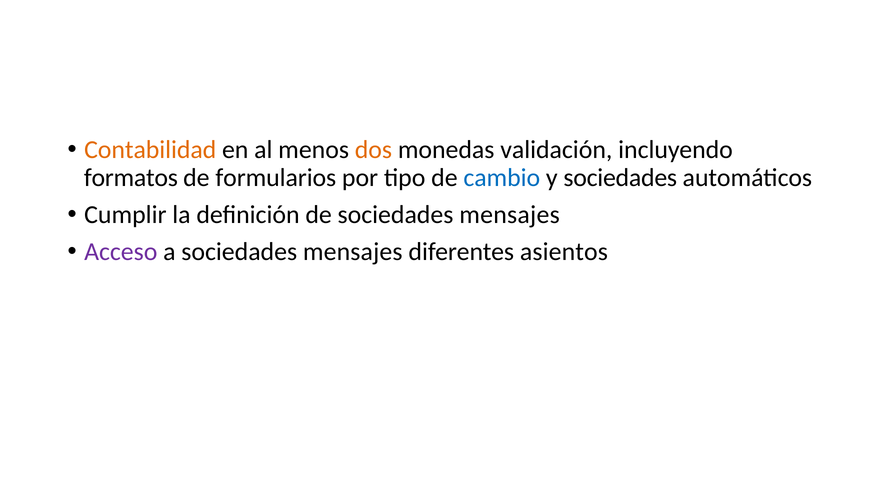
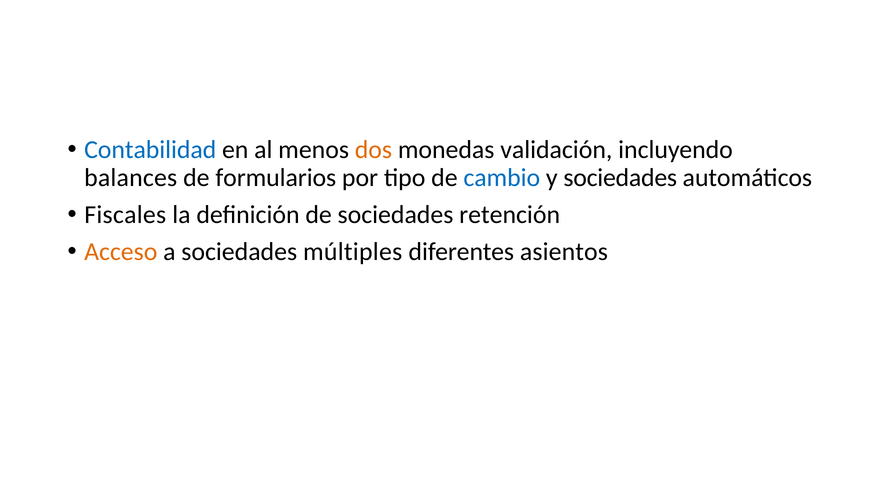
Contabilidad colour: orange -> blue
formatos: formatos -> balances
Cumplir: Cumplir -> Fiscales
de sociedades mensajes: mensajes -> retención
Acceso colour: purple -> orange
a sociedades mensajes: mensajes -> múltiples
